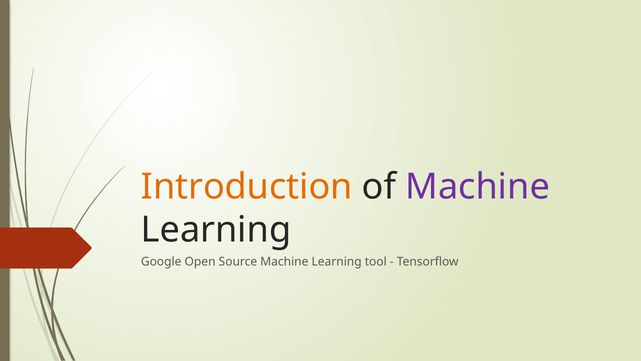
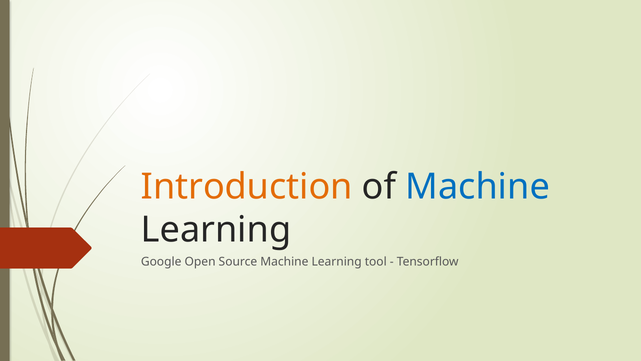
Machine at (478, 186) colour: purple -> blue
